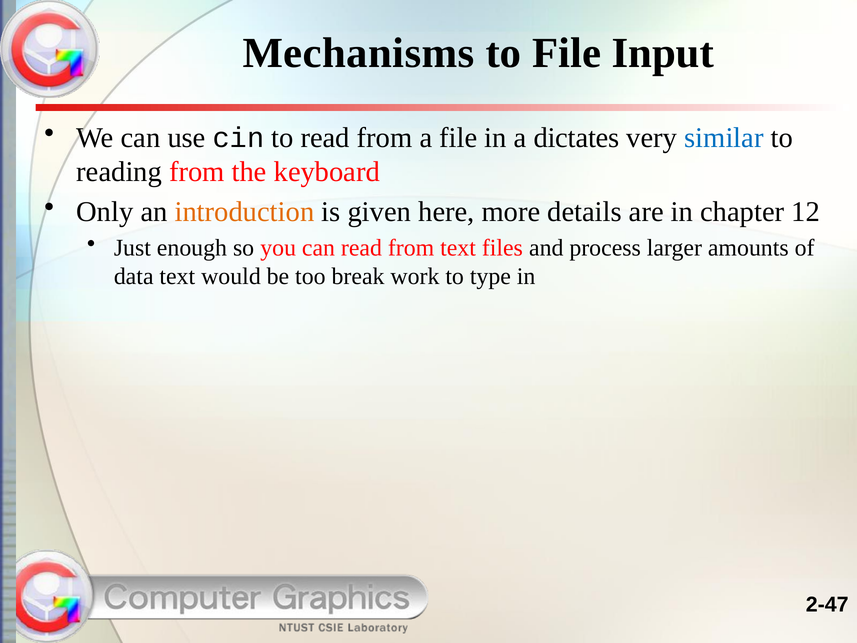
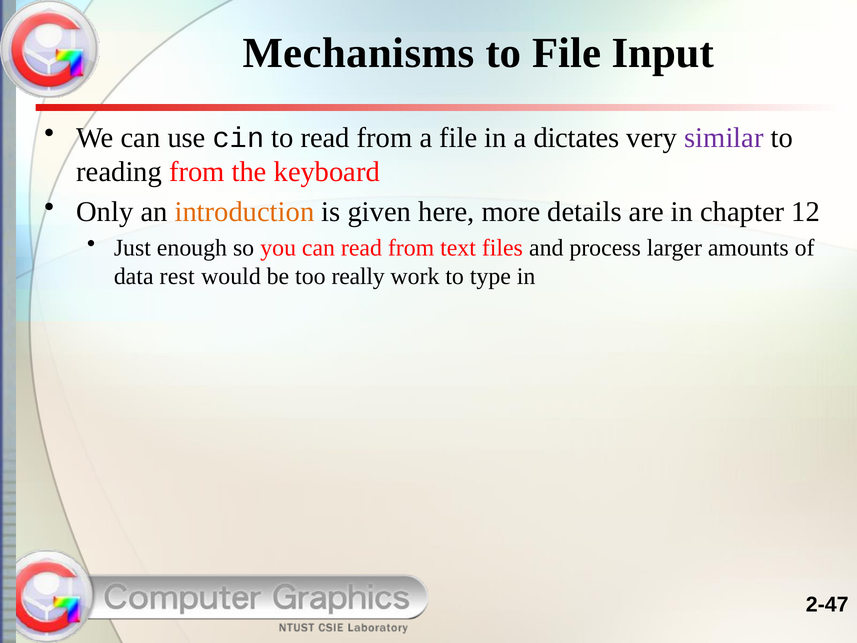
similar colour: blue -> purple
data text: text -> rest
break: break -> really
